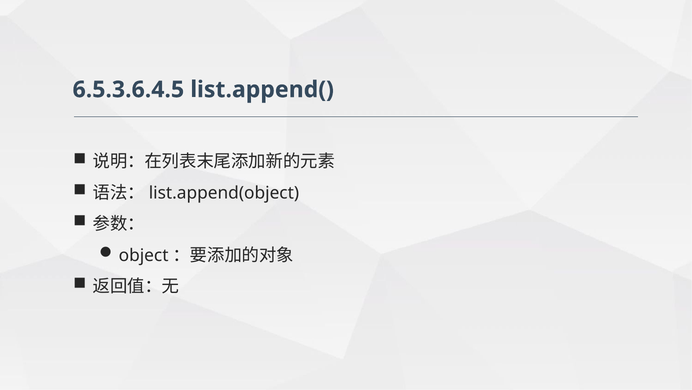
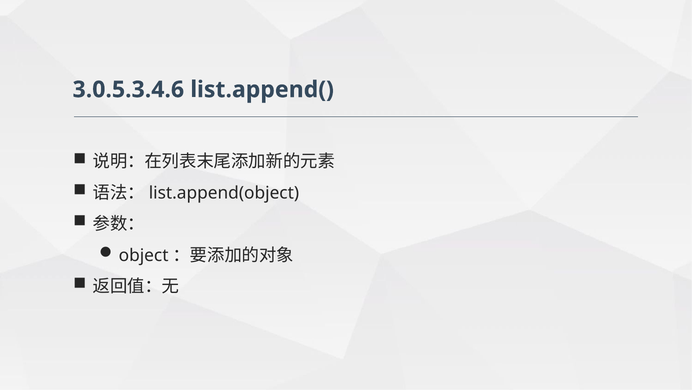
6.5.3.6.4.5: 6.5.3.6.4.5 -> 3.0.5.3.4.6
